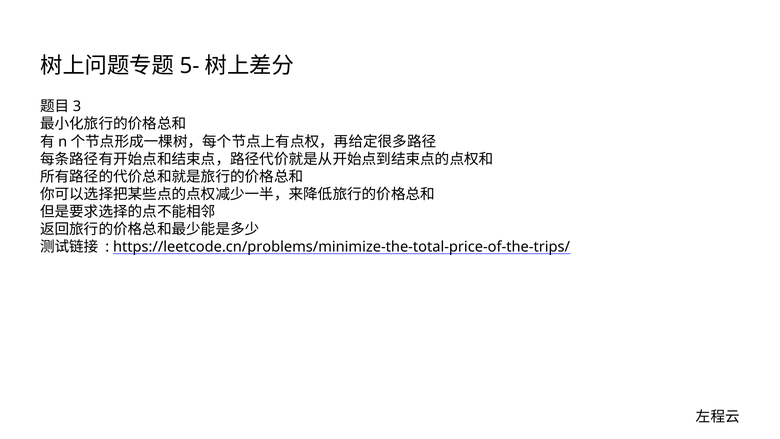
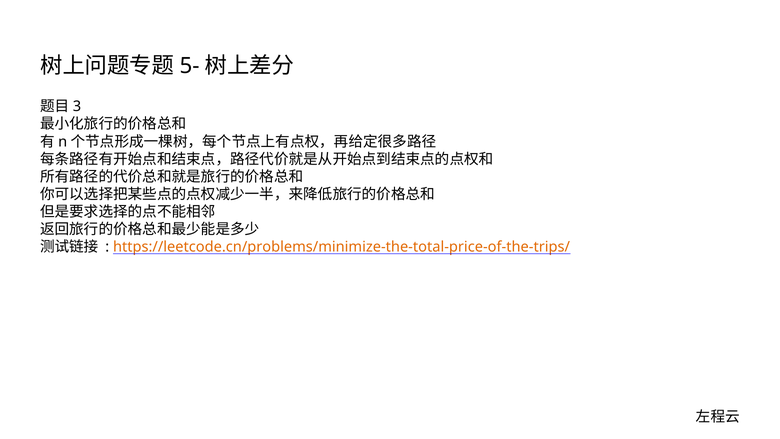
https://leetcode.cn/problems/minimize-the-total-price-of-the-trips/ colour: black -> orange
